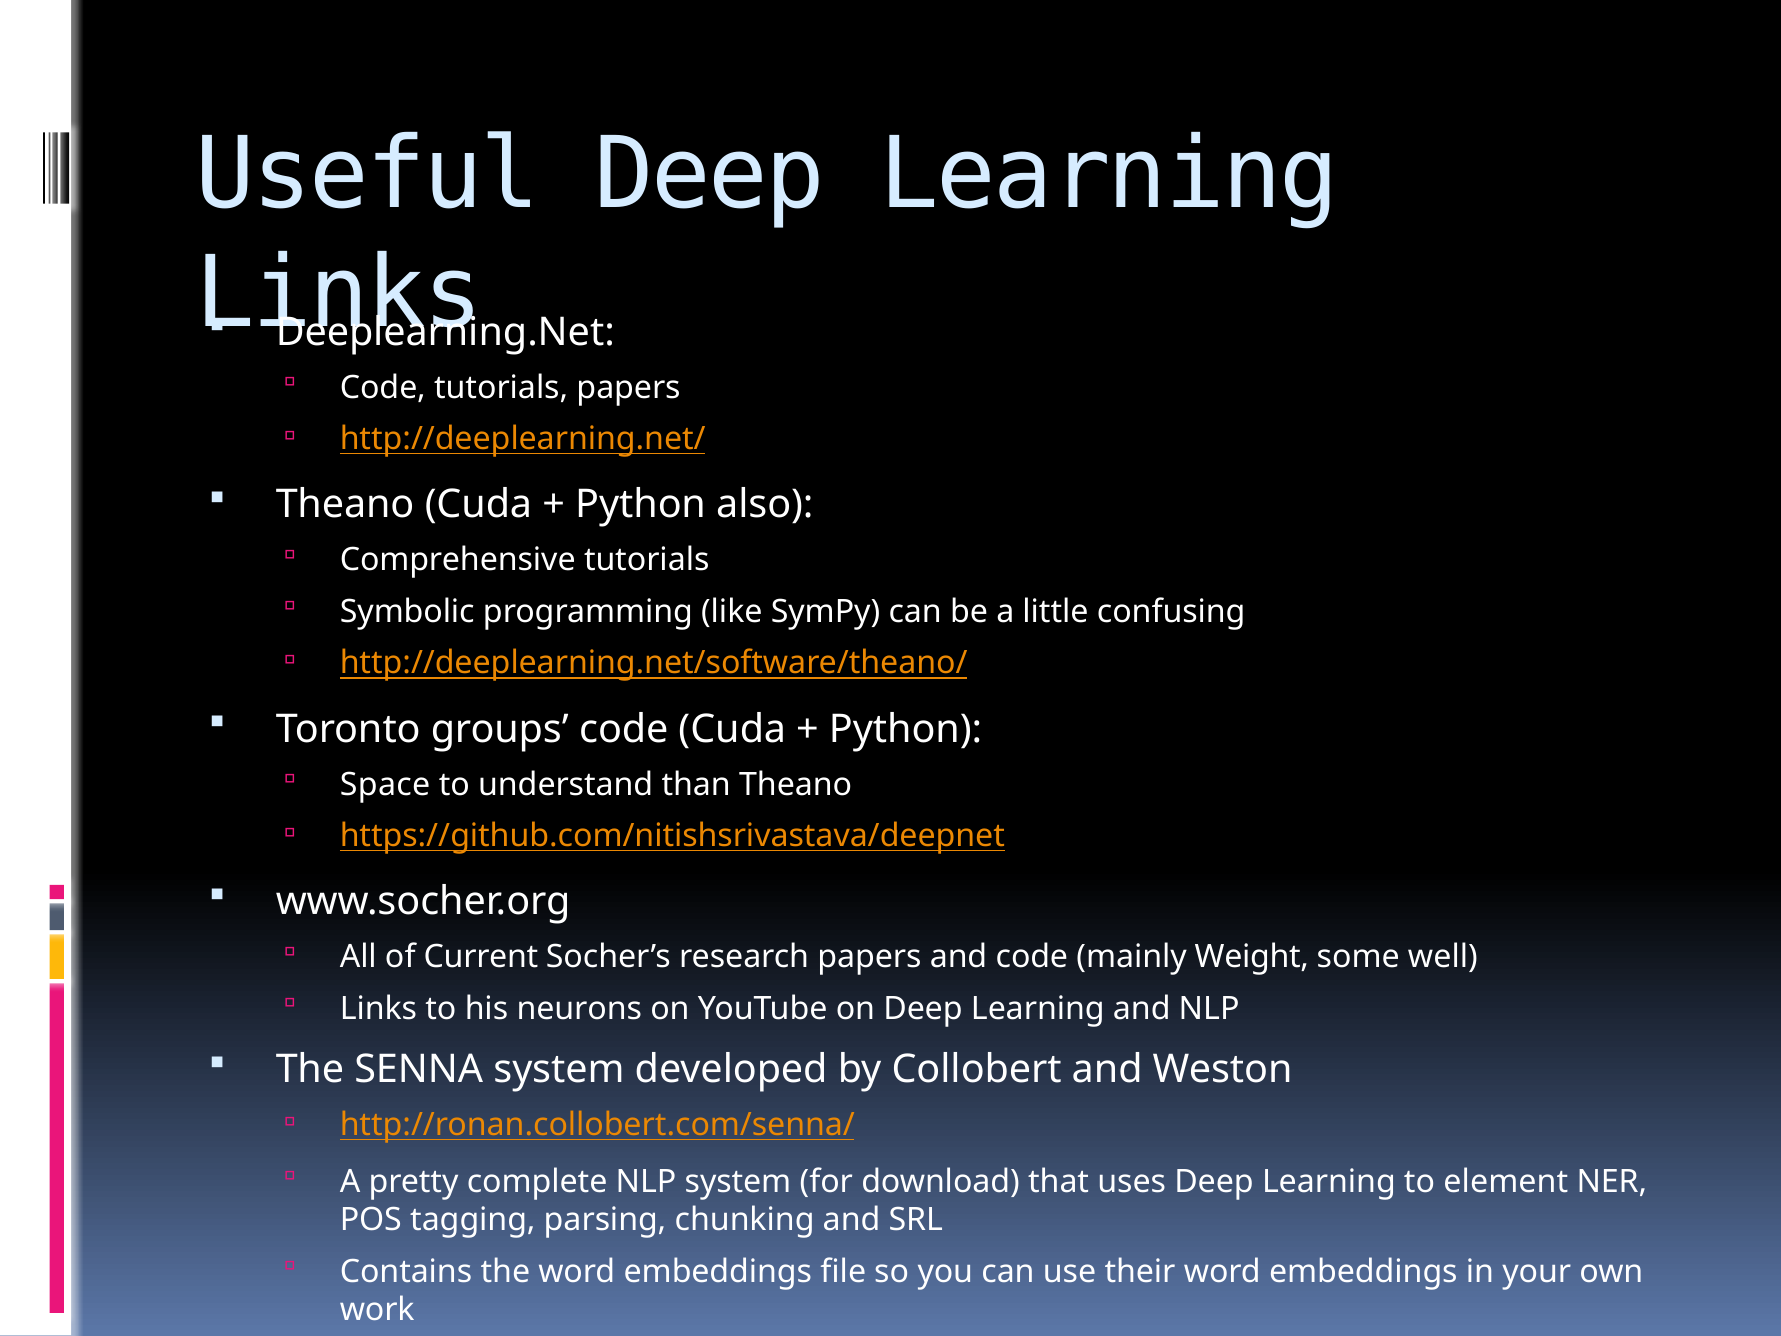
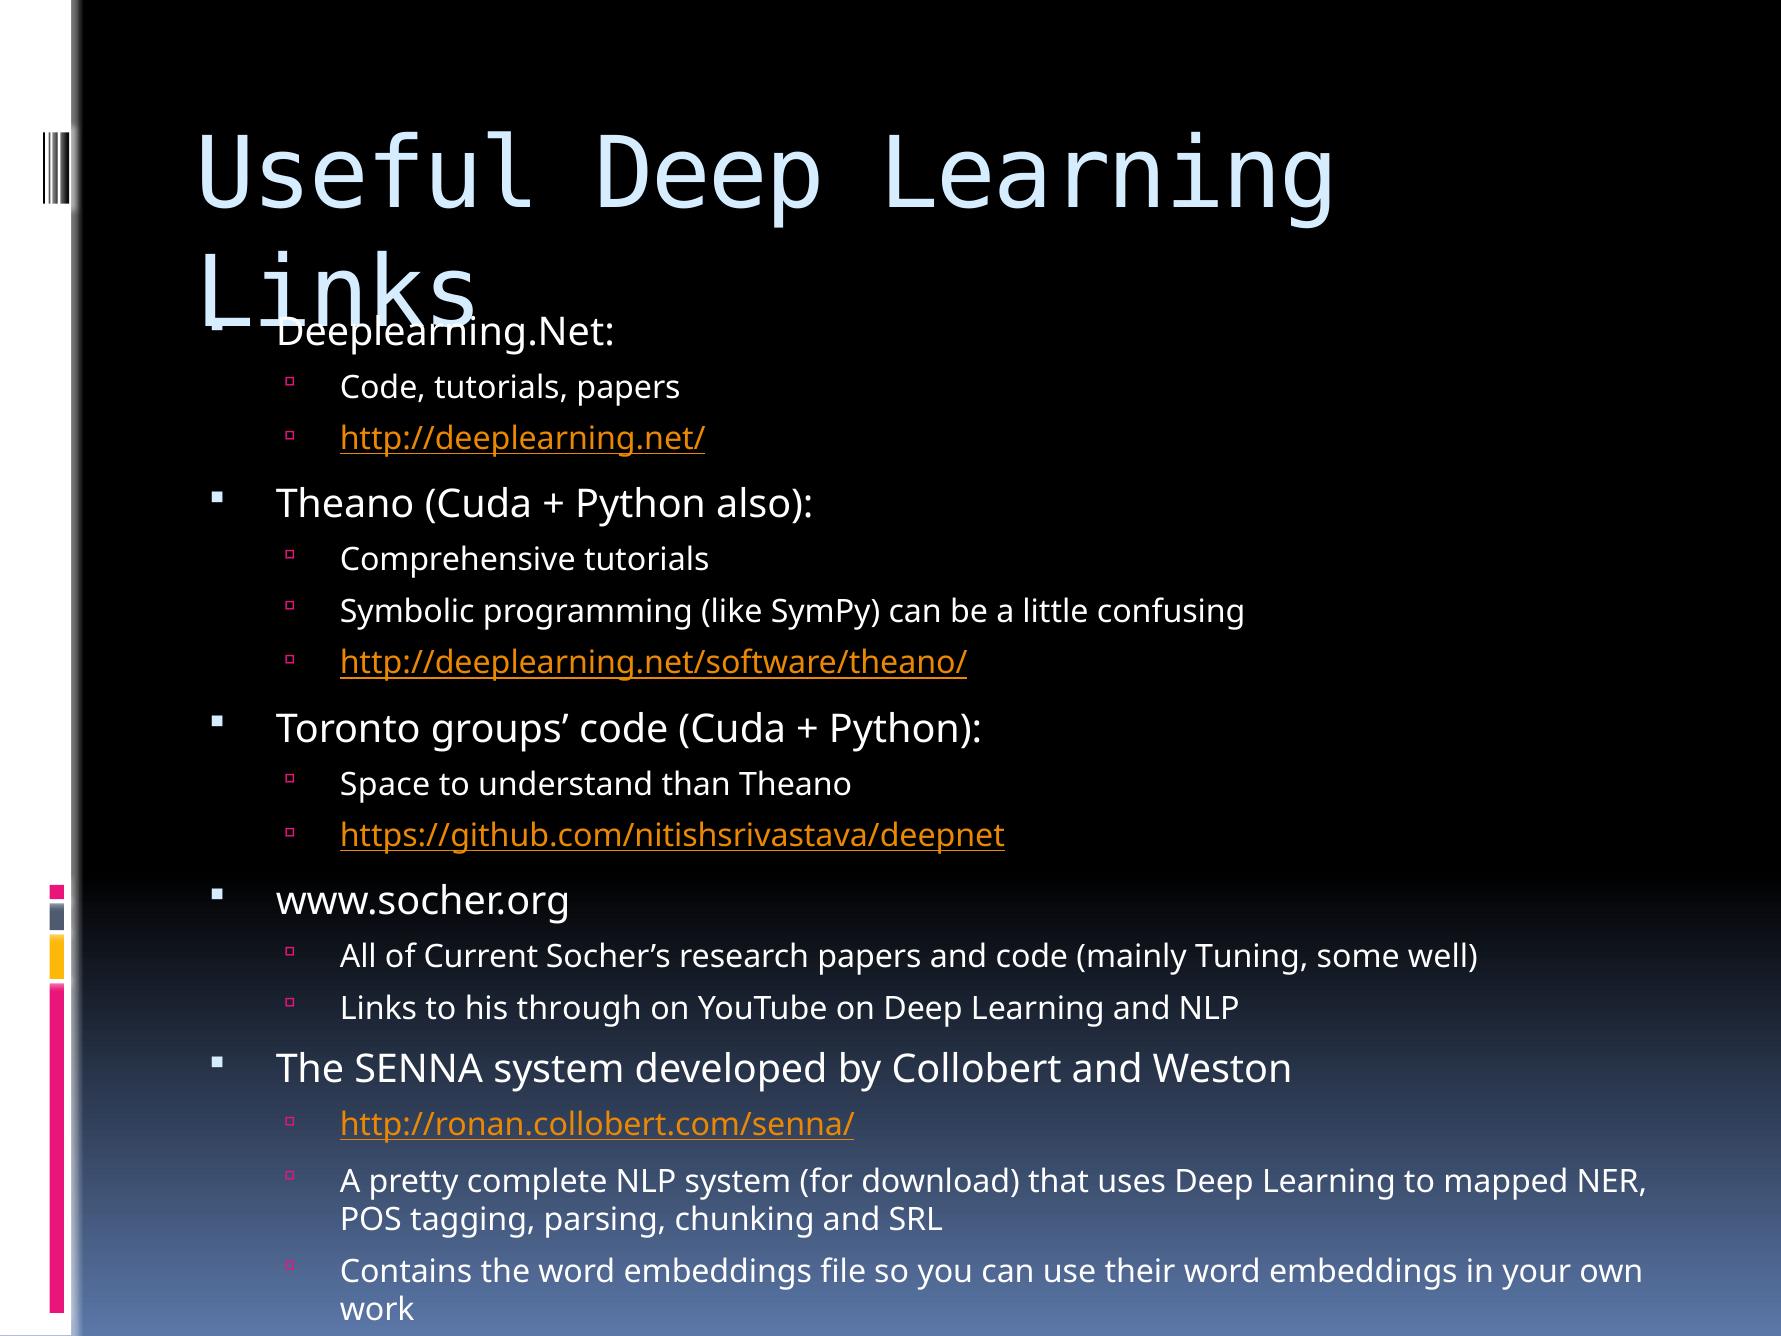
Weight: Weight -> Tuning
neurons: neurons -> through
element: element -> mapped
